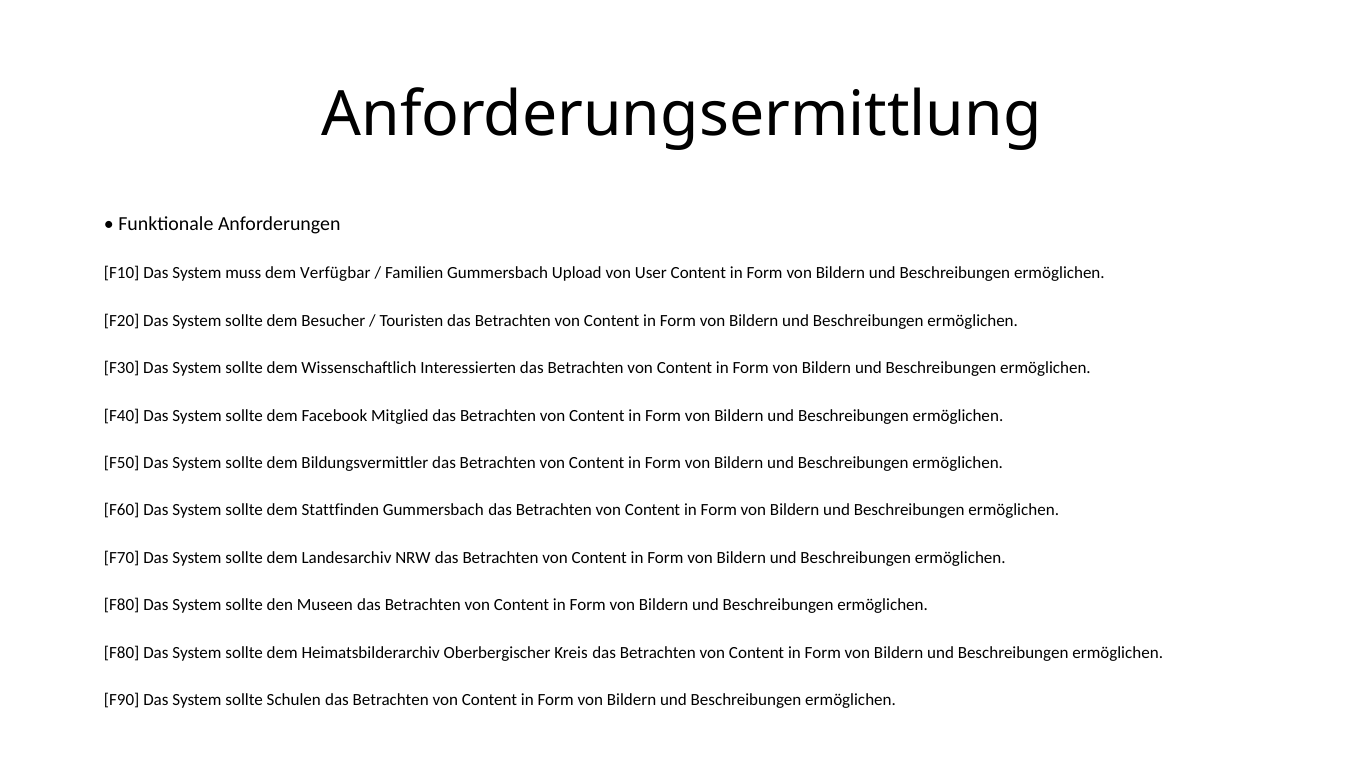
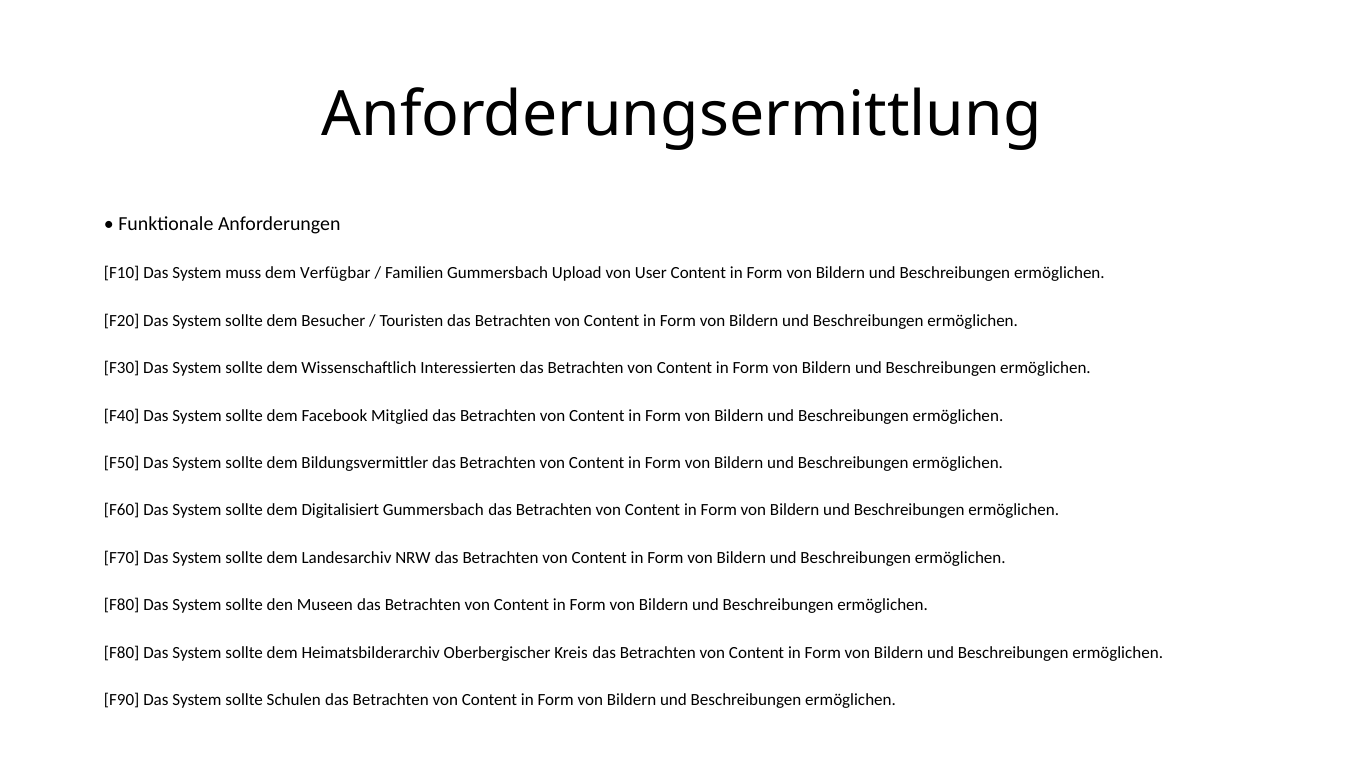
Stattfinden: Stattfinden -> Digitalisiert
